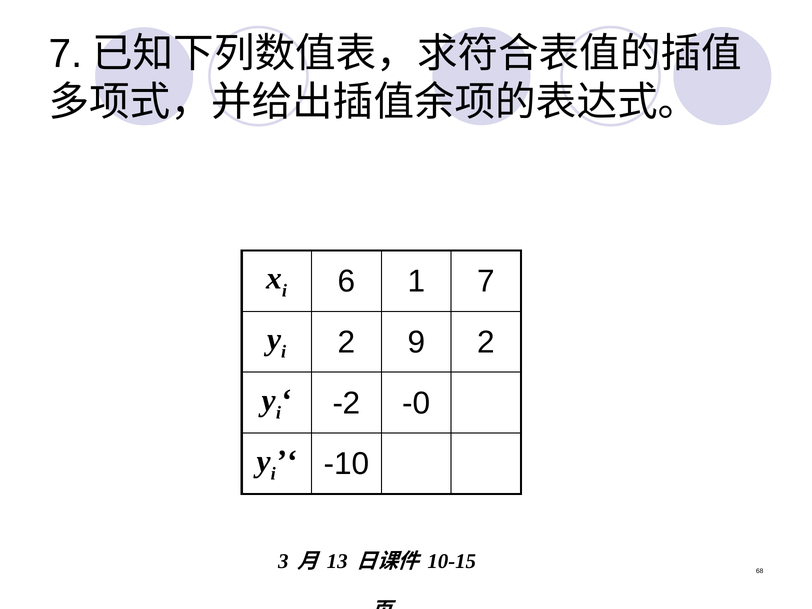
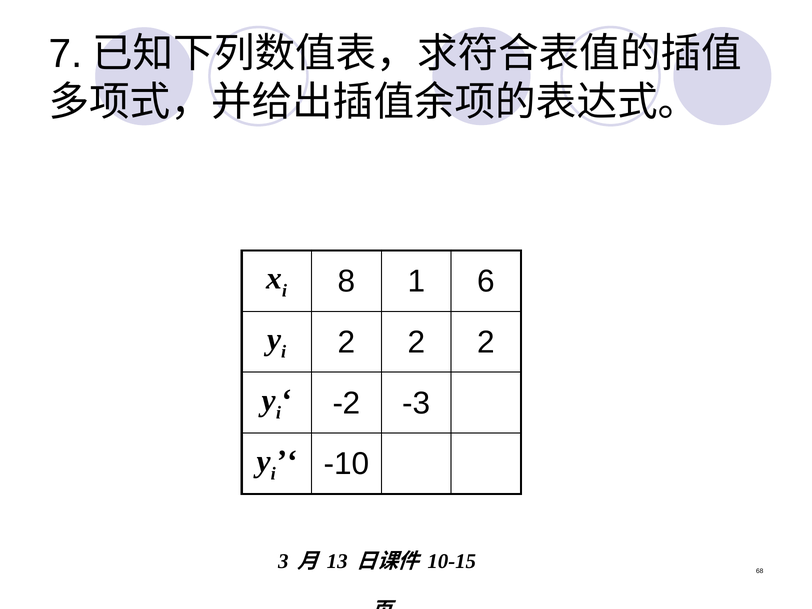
6: 6 -> 8
1 7: 7 -> 6
9 at (416, 342): 9 -> 2
-0: -0 -> -3
